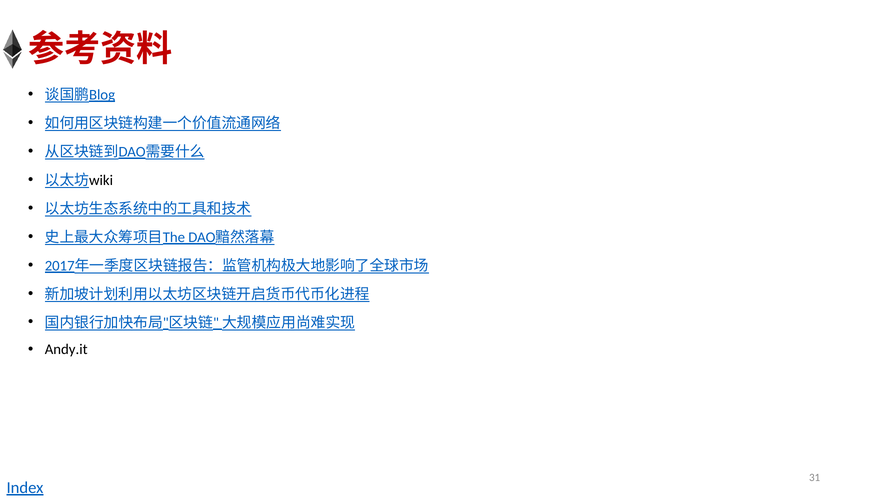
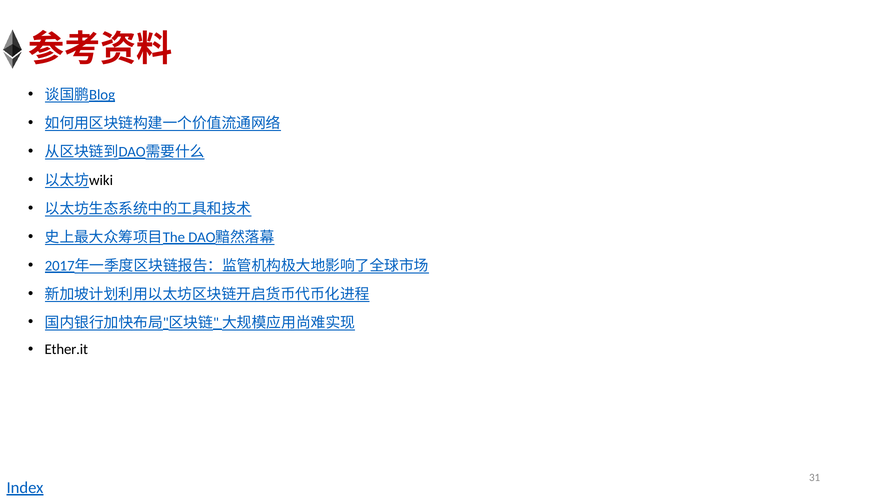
Andy.it: Andy.it -> Ether.it
